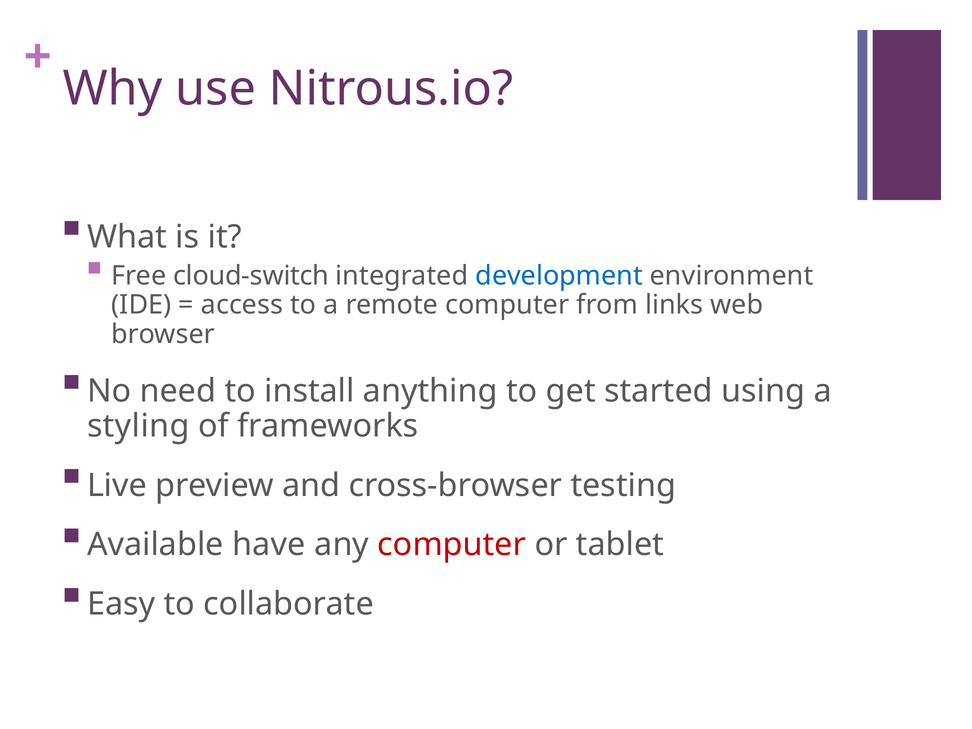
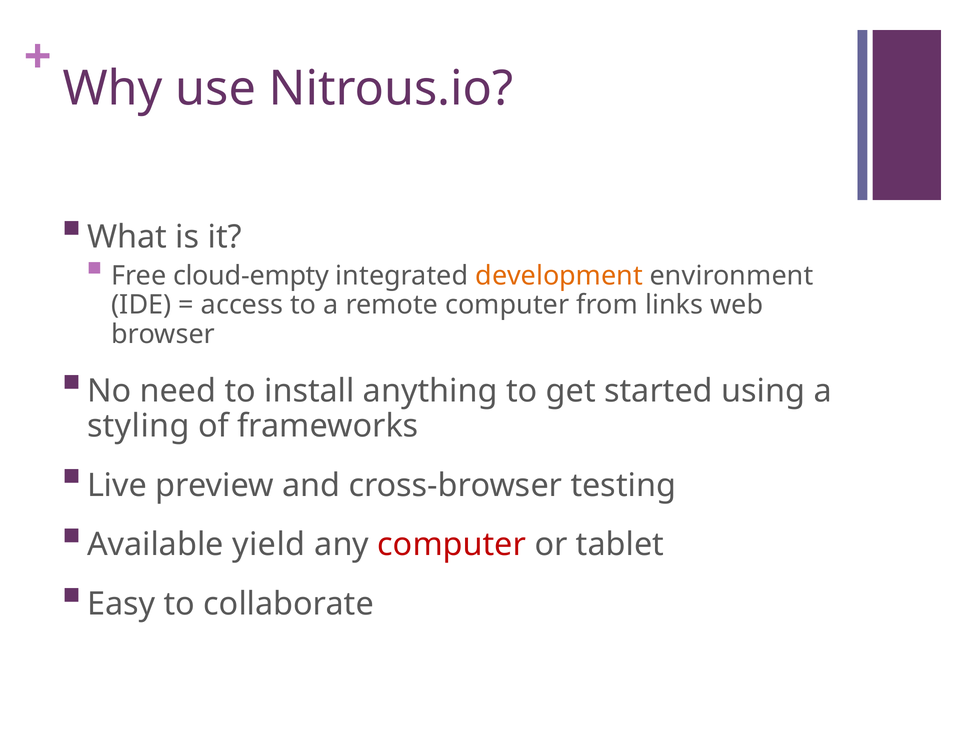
cloud-switch: cloud-switch -> cloud-empty
development colour: blue -> orange
have: have -> yield
